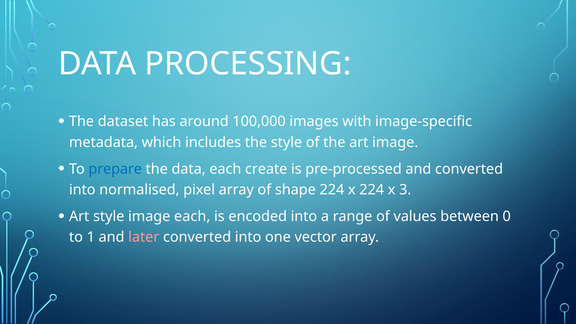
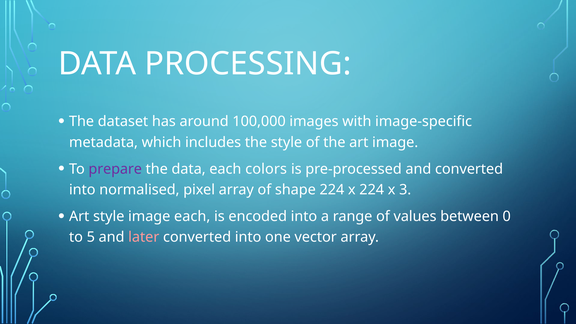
prepare colour: blue -> purple
create: create -> colors
1: 1 -> 5
